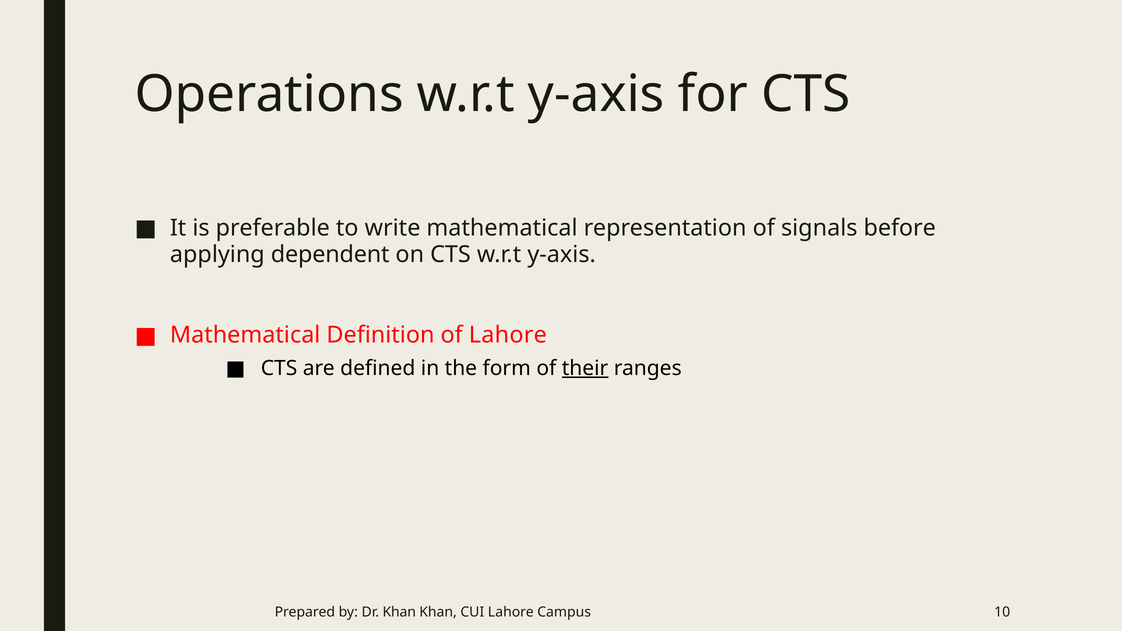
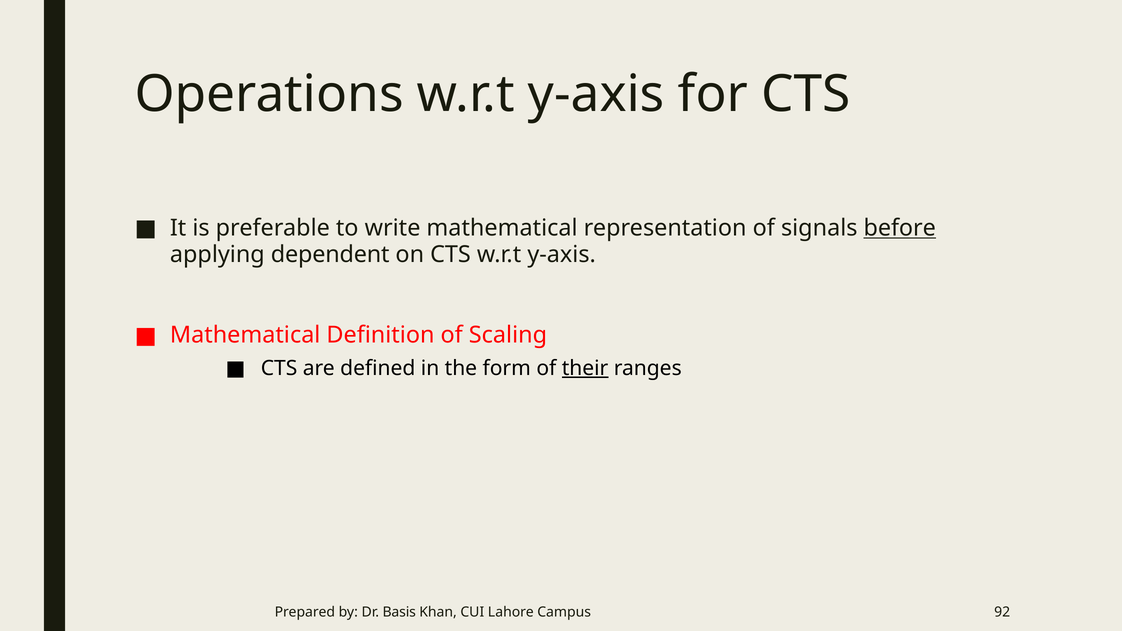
before underline: none -> present
of Lahore: Lahore -> Scaling
Dr Khan: Khan -> Basis
10: 10 -> 92
